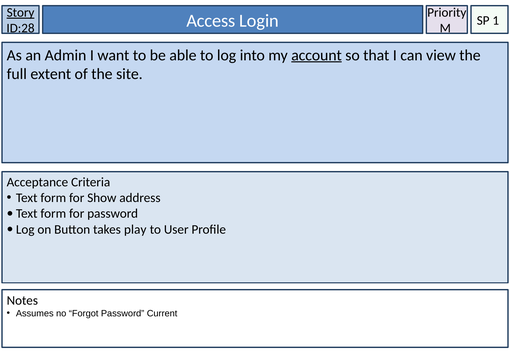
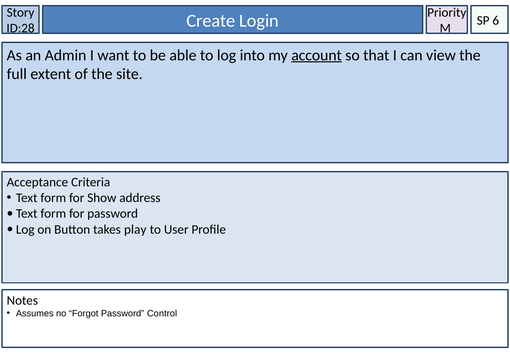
Story underline: present -> none
1: 1 -> 6
Access: Access -> Create
Current: Current -> Control
